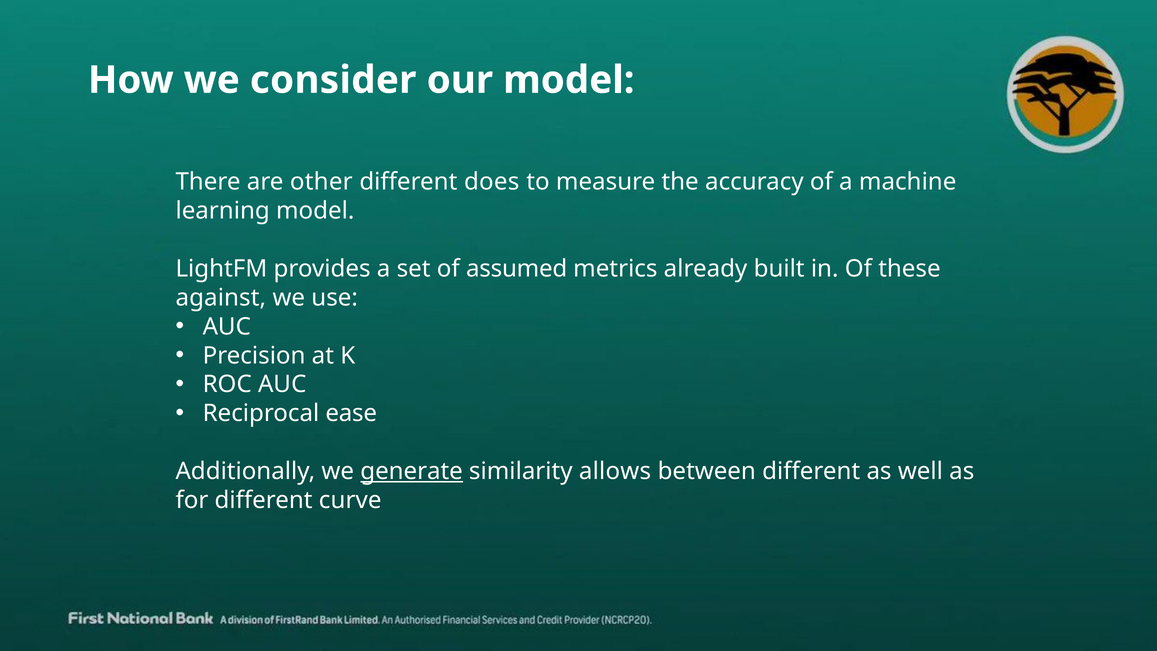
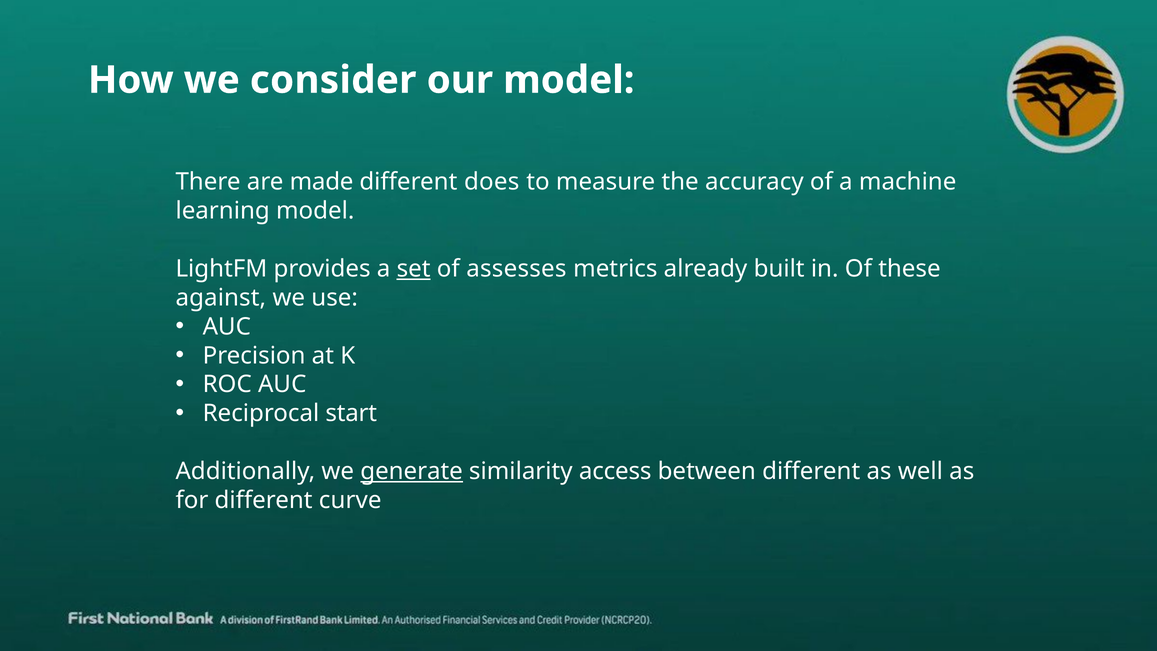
other: other -> made
set underline: none -> present
assumed: assumed -> assesses
ease: ease -> start
allows: allows -> access
